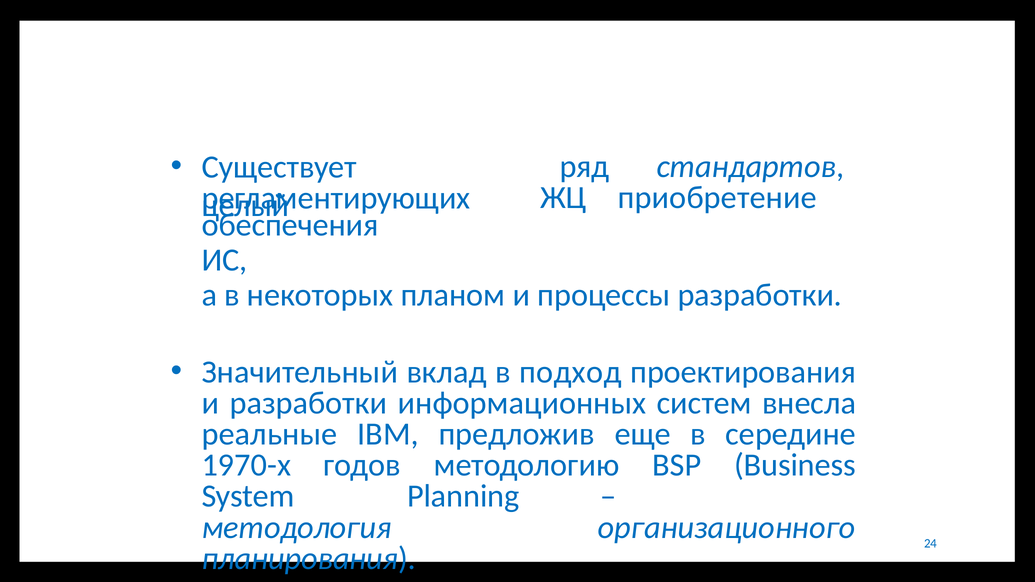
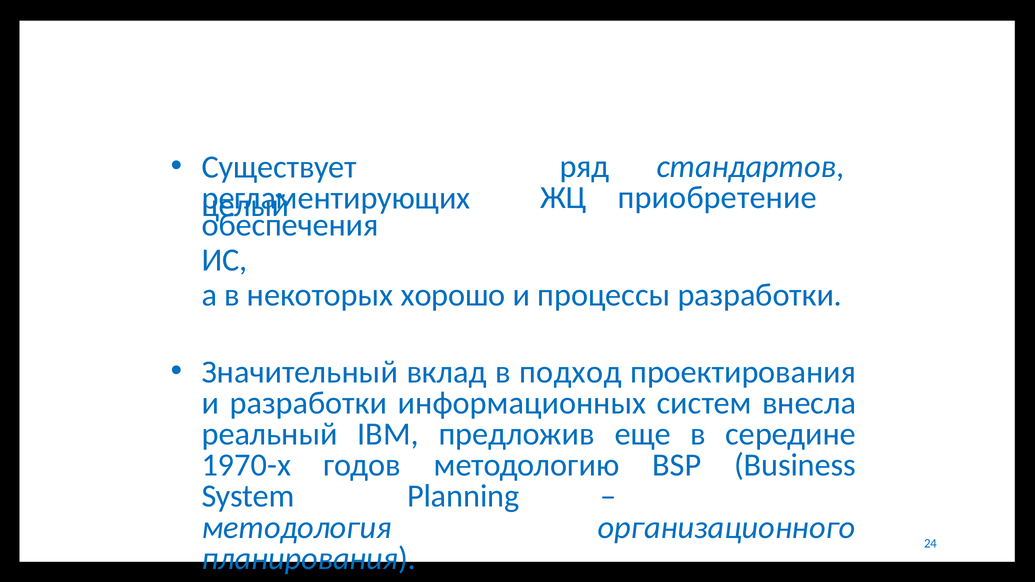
планом: планом -> хорошо
реальные: реальные -> реальный
